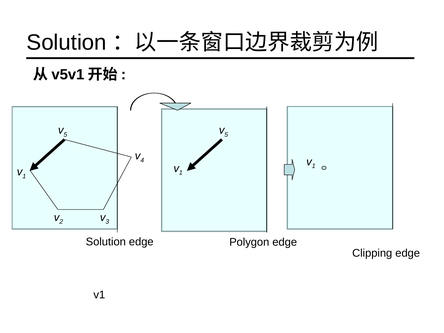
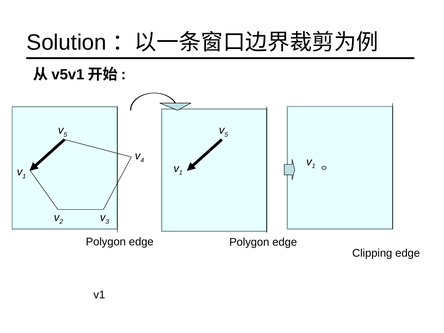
Solution at (106, 242): Solution -> Polygon
